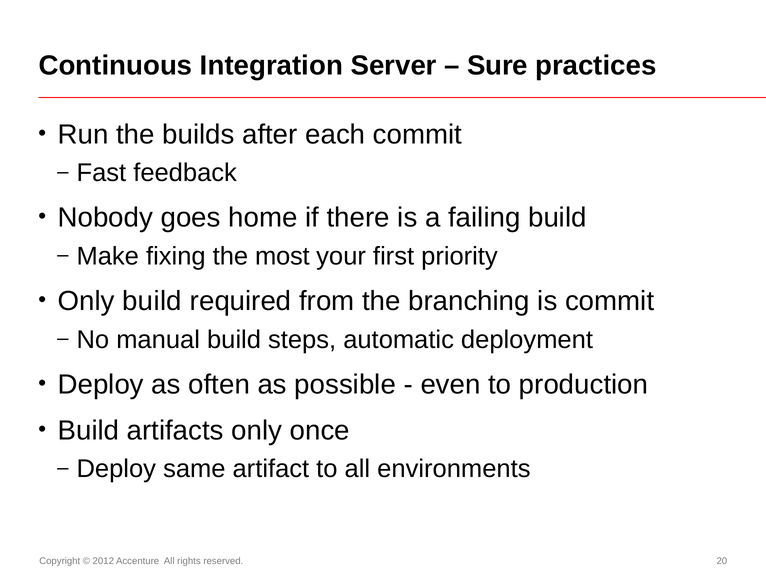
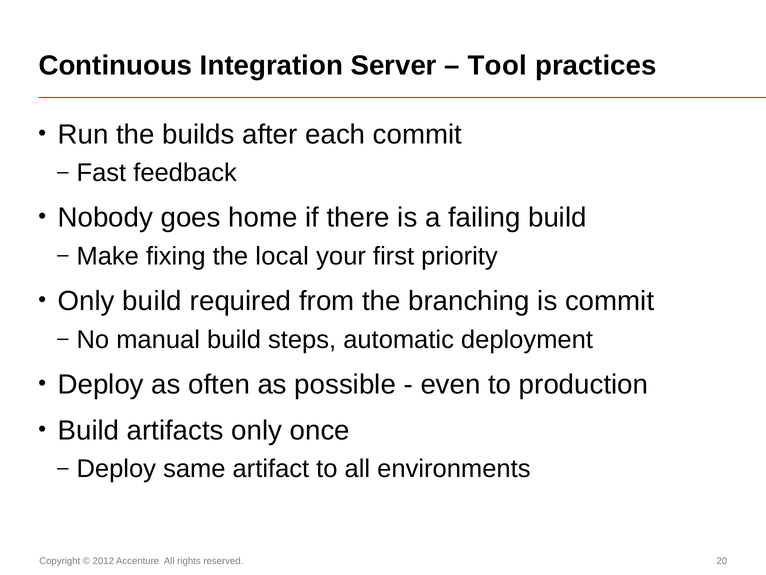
Sure: Sure -> Tool
most: most -> local
